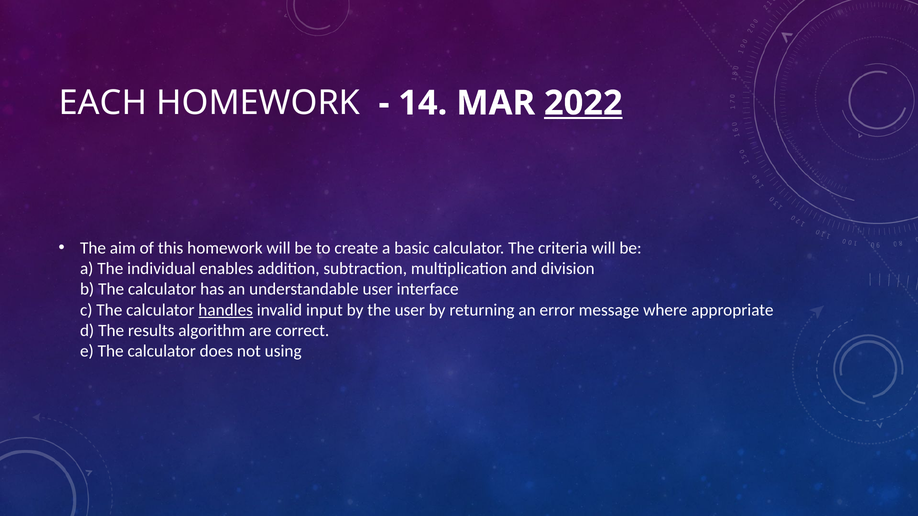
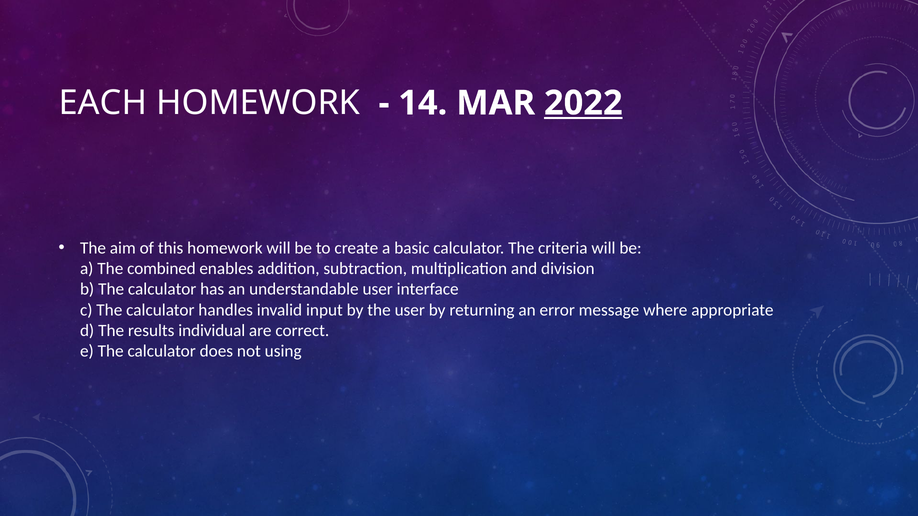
individual: individual -> combined
handles underline: present -> none
algorithm: algorithm -> individual
